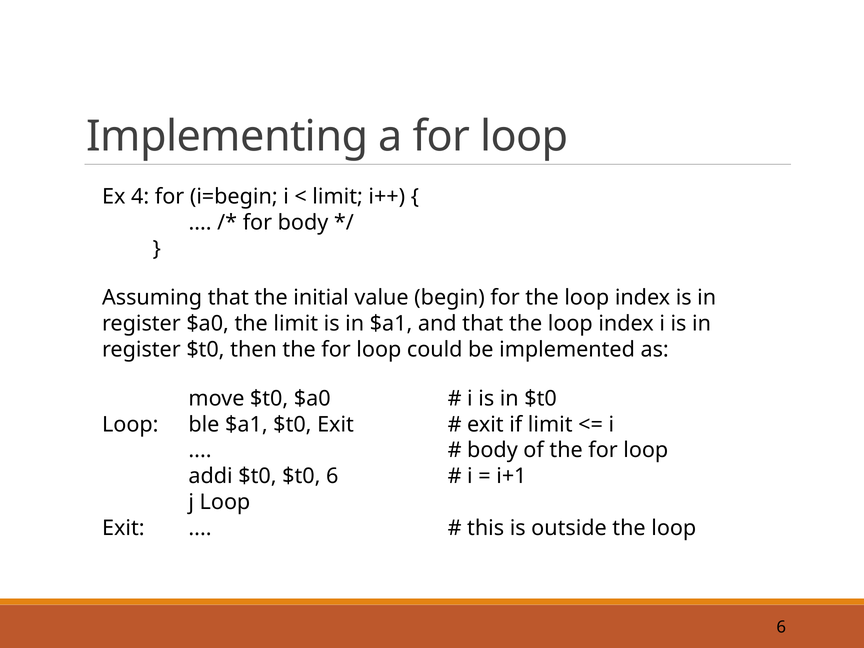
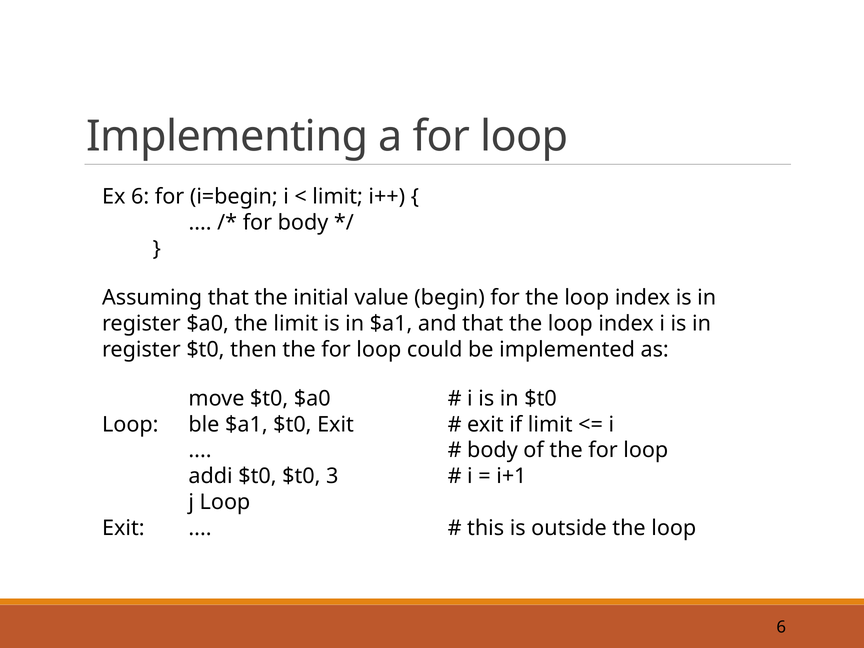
Ex 4: 4 -> 6
$t0 6: 6 -> 3
